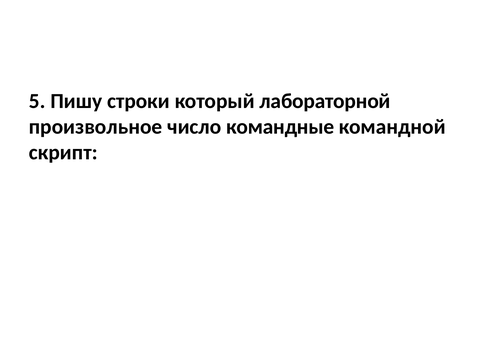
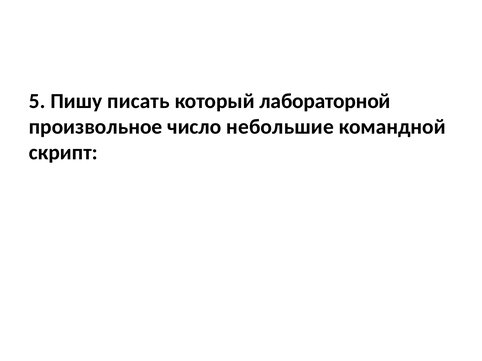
строки: строки -> писать
командные: командные -> небольшие
